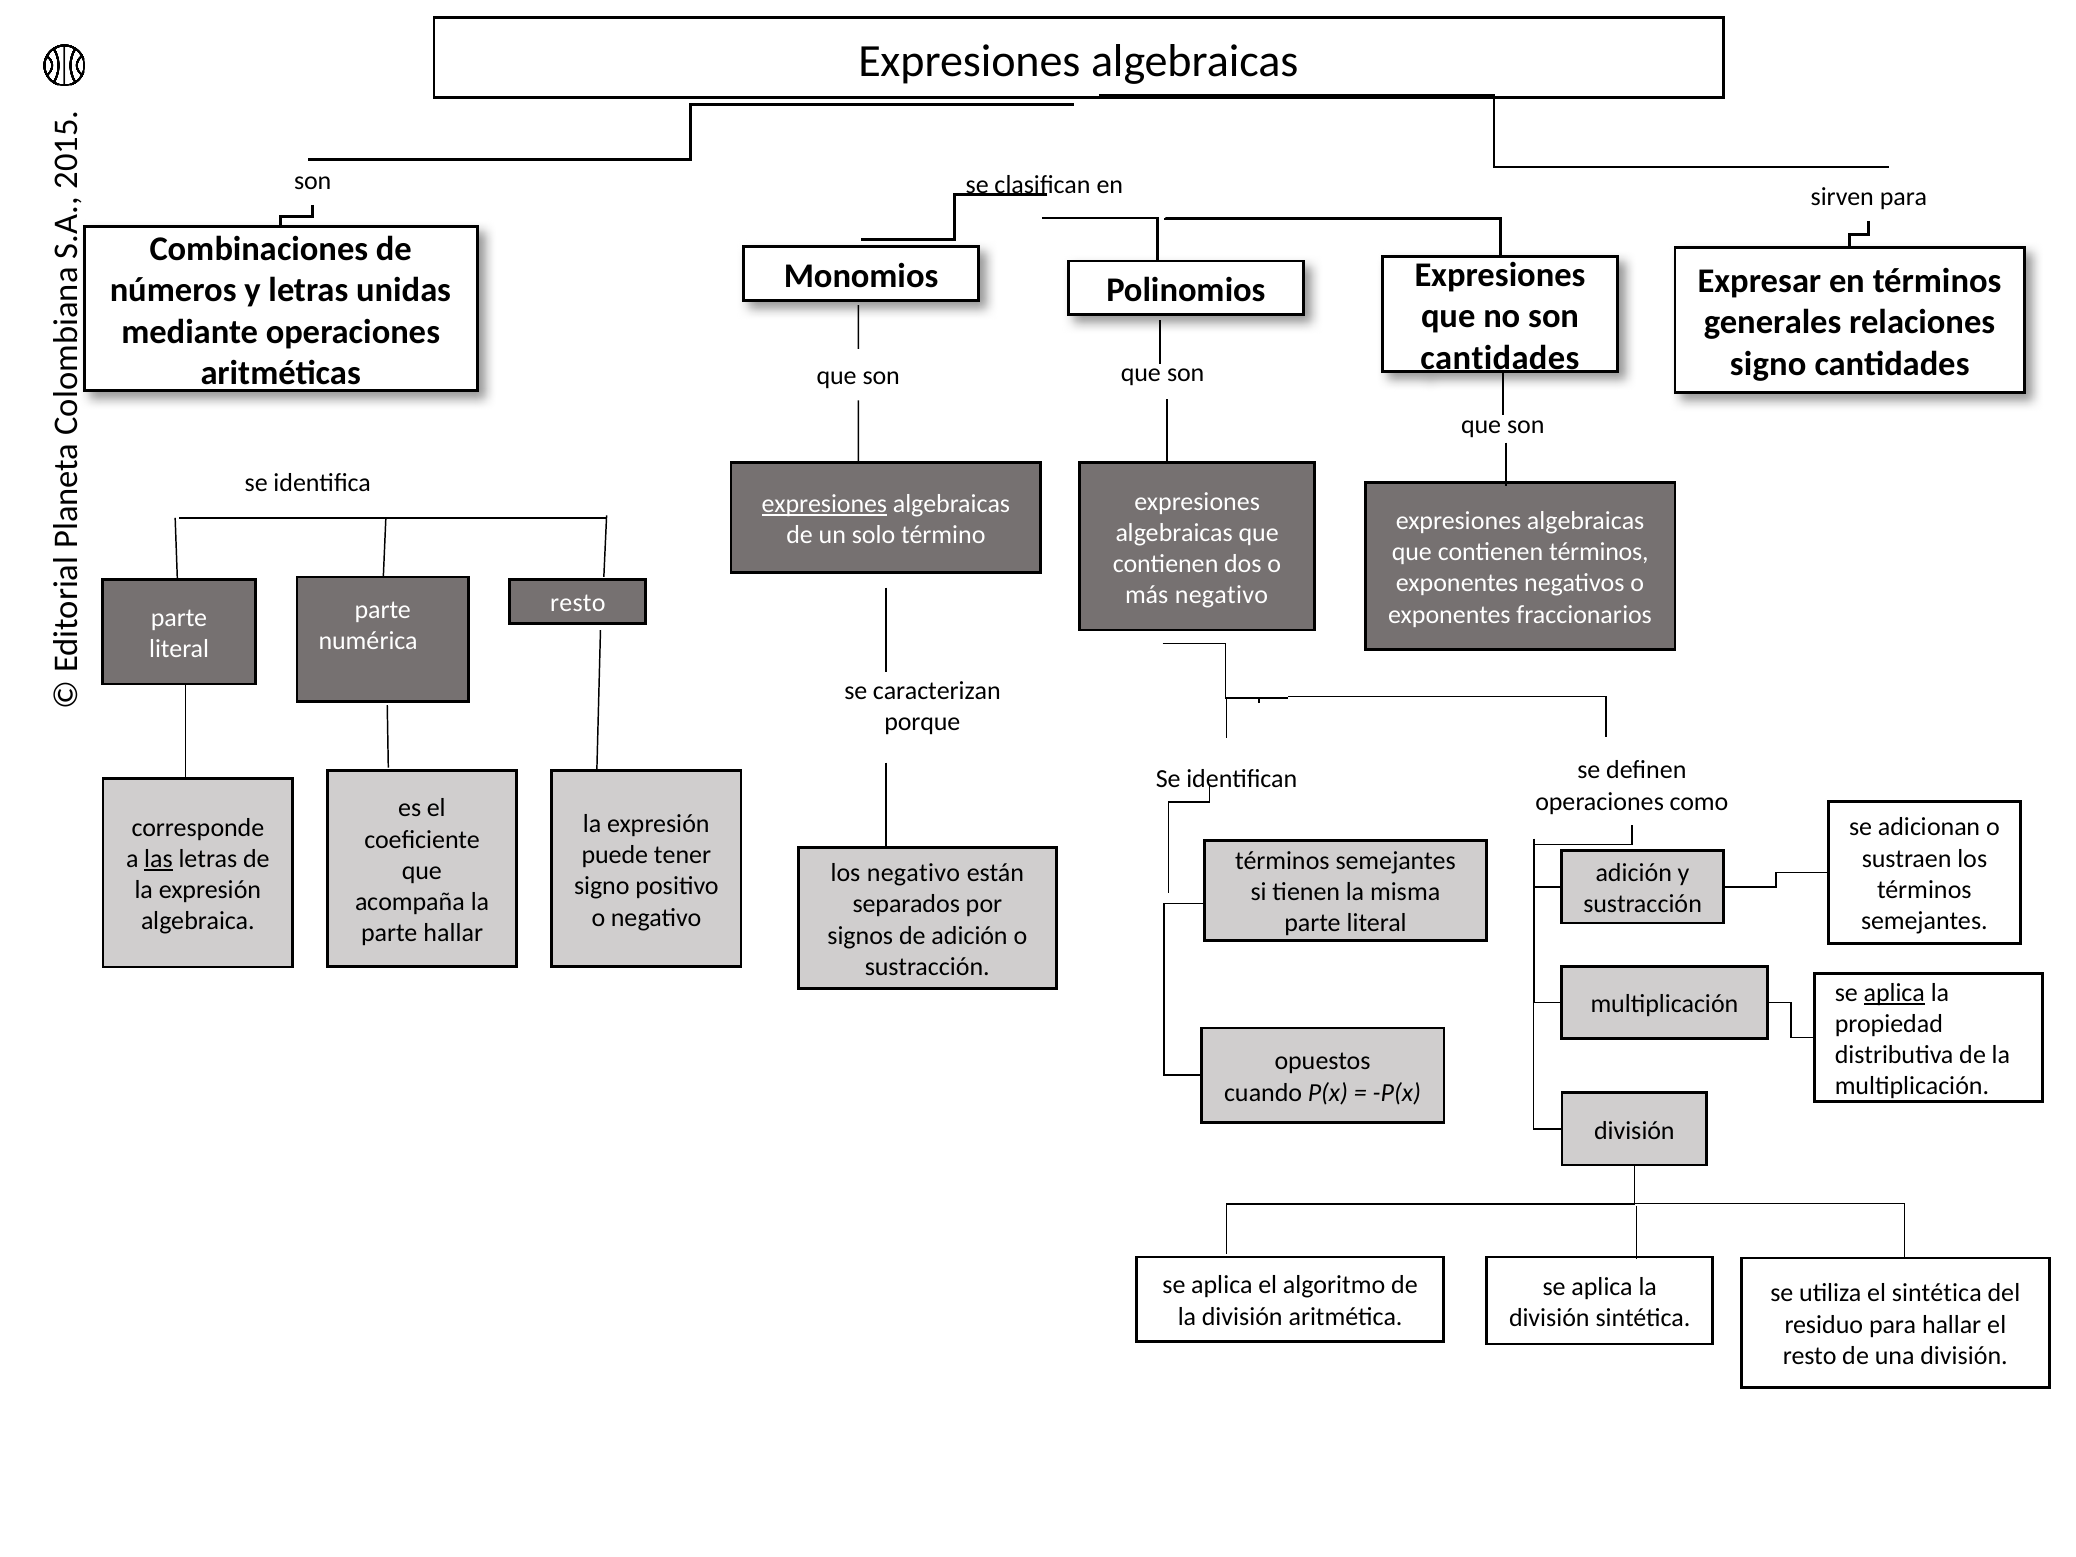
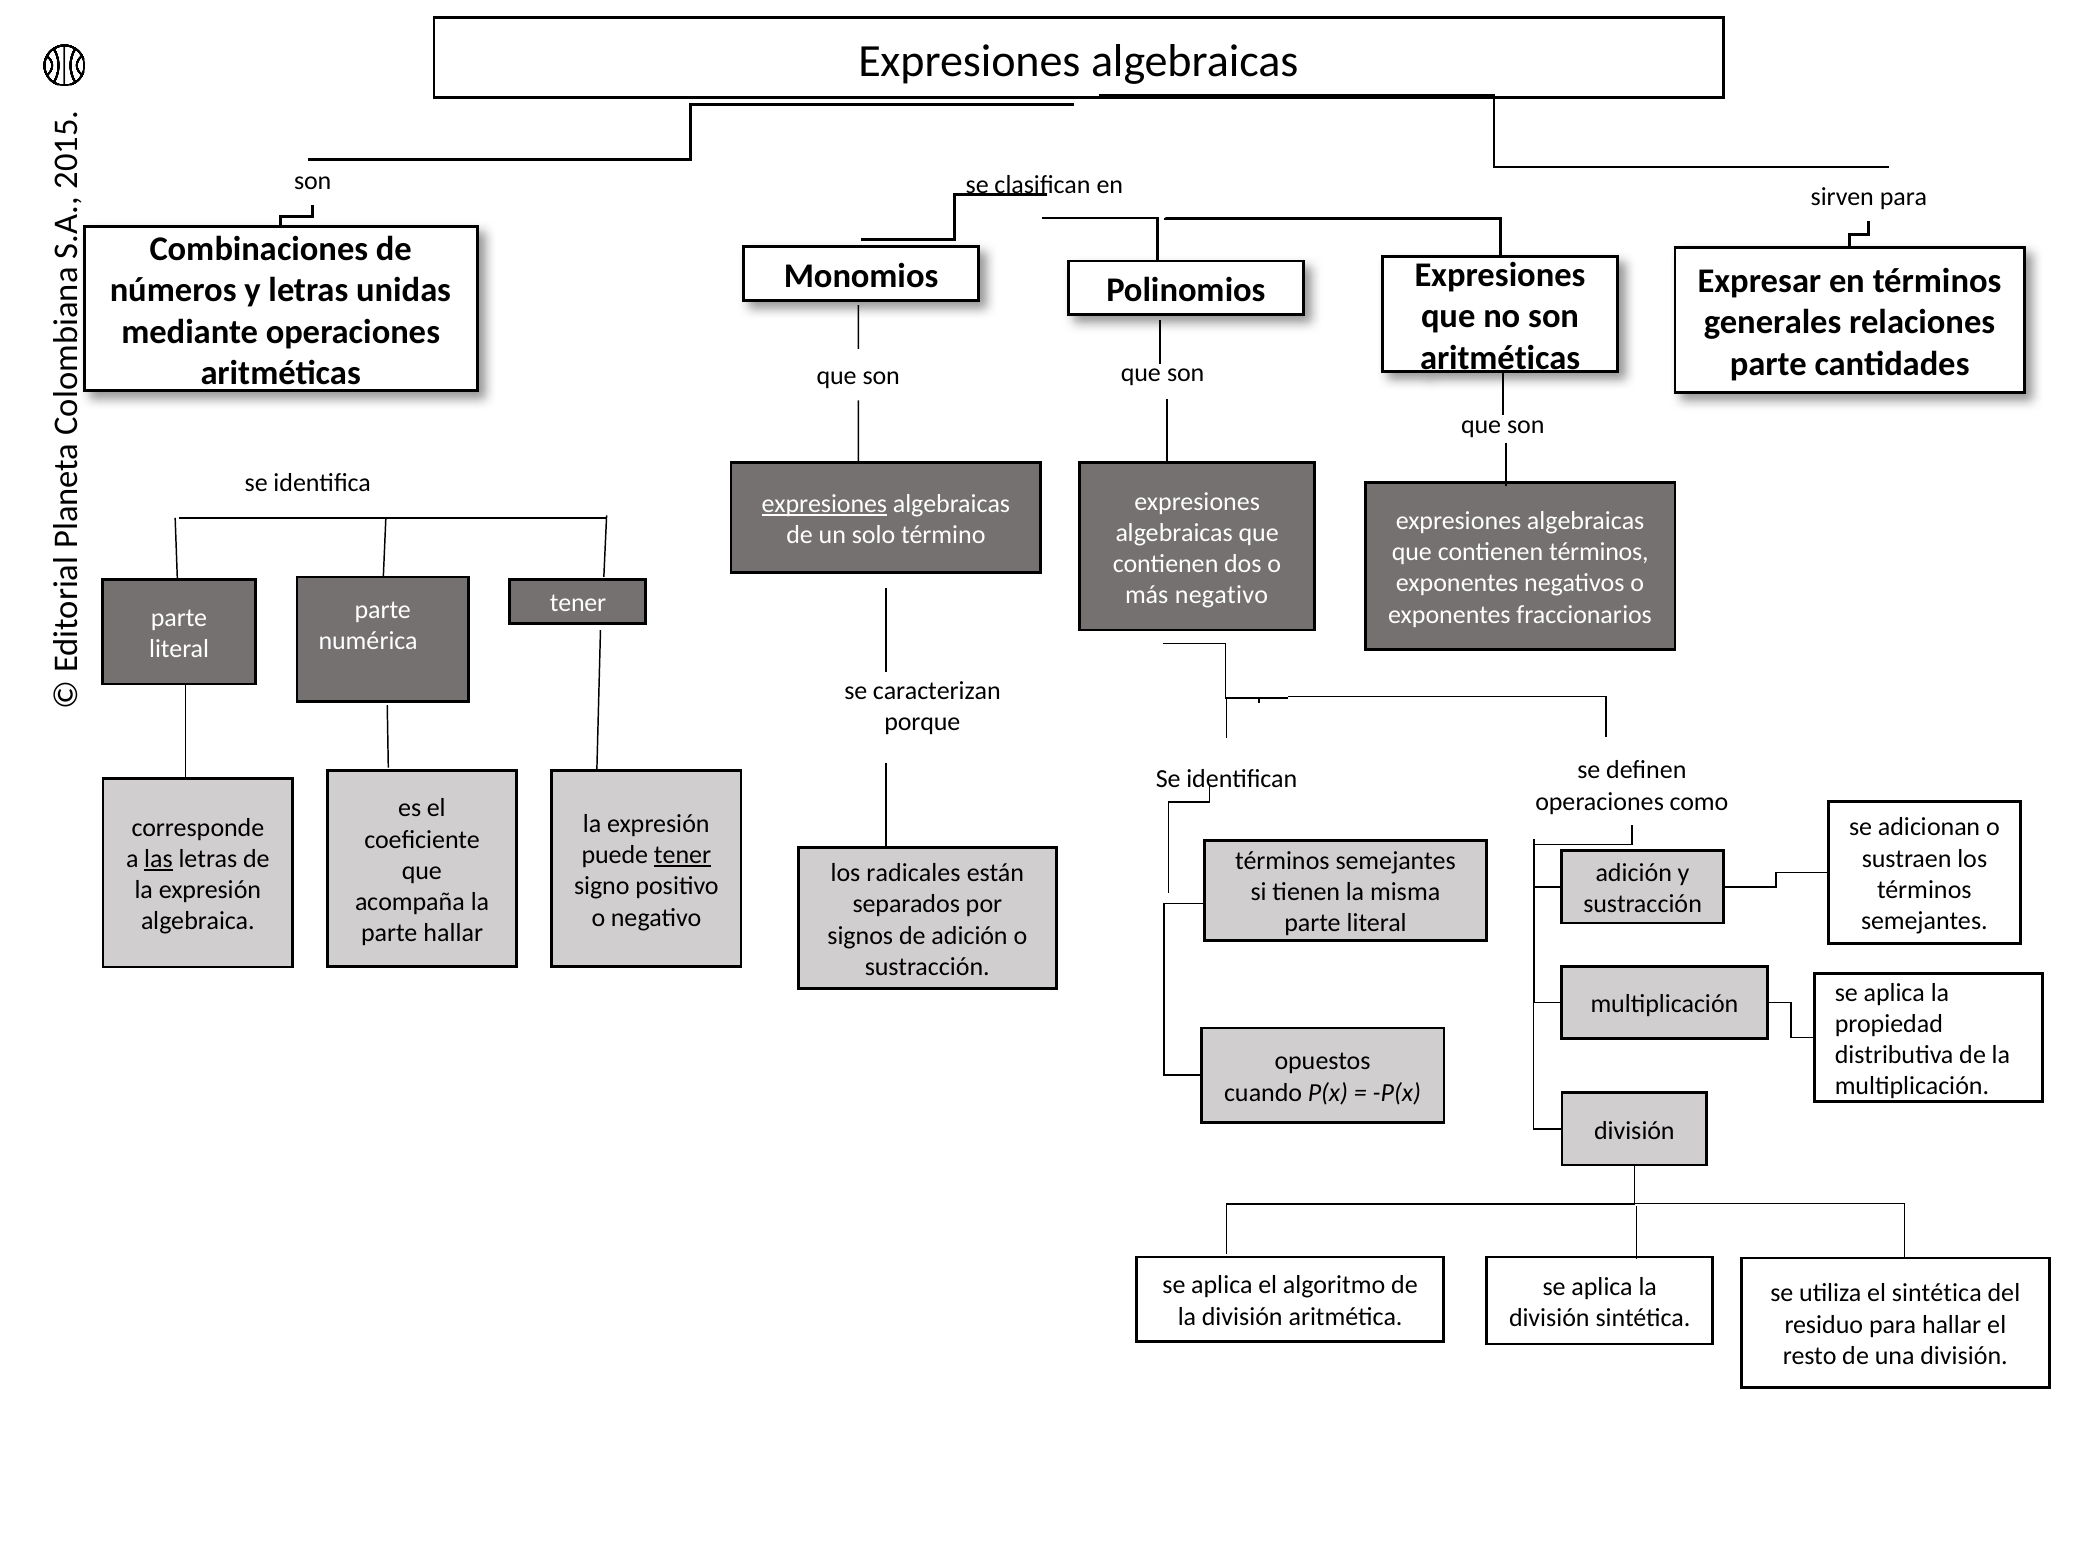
cantidades at (1500, 358): cantidades -> aritméticas
signo at (1768, 364): signo -> parte
resto at (578, 603): resto -> tener
tener at (683, 855) underline: none -> present
los negativo: negativo -> radicales
aplica at (1894, 993) underline: present -> none
